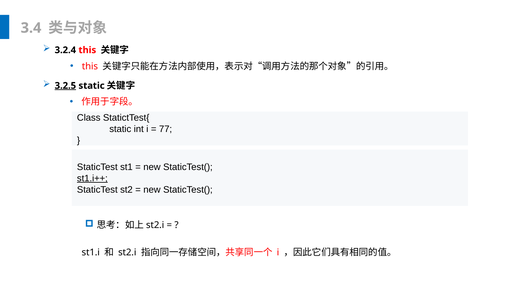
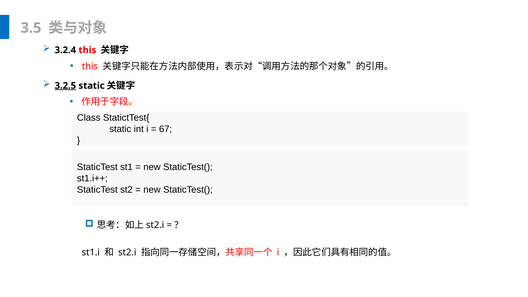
3.4: 3.4 -> 3.5
77: 77 -> 67
st1.i++ underline: present -> none
